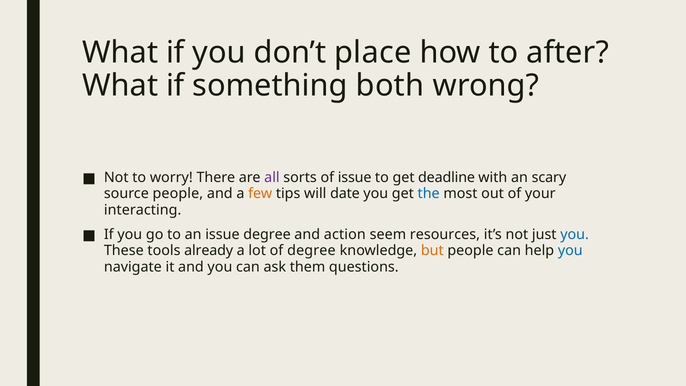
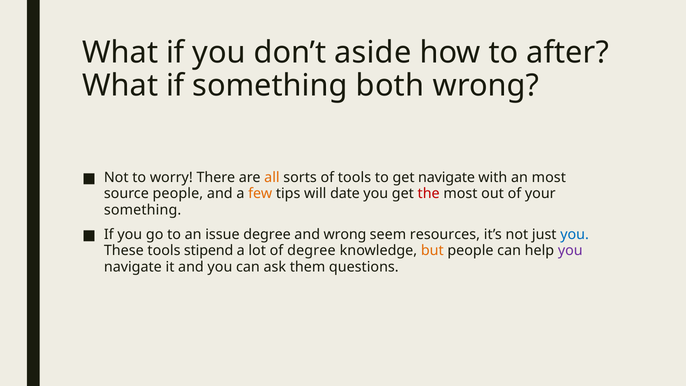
place: place -> aside
all colour: purple -> orange
of issue: issue -> tools
get deadline: deadline -> navigate
an scary: scary -> most
the colour: blue -> red
interacting at (143, 210): interacting -> something
and action: action -> wrong
already: already -> stipend
you at (570, 251) colour: blue -> purple
